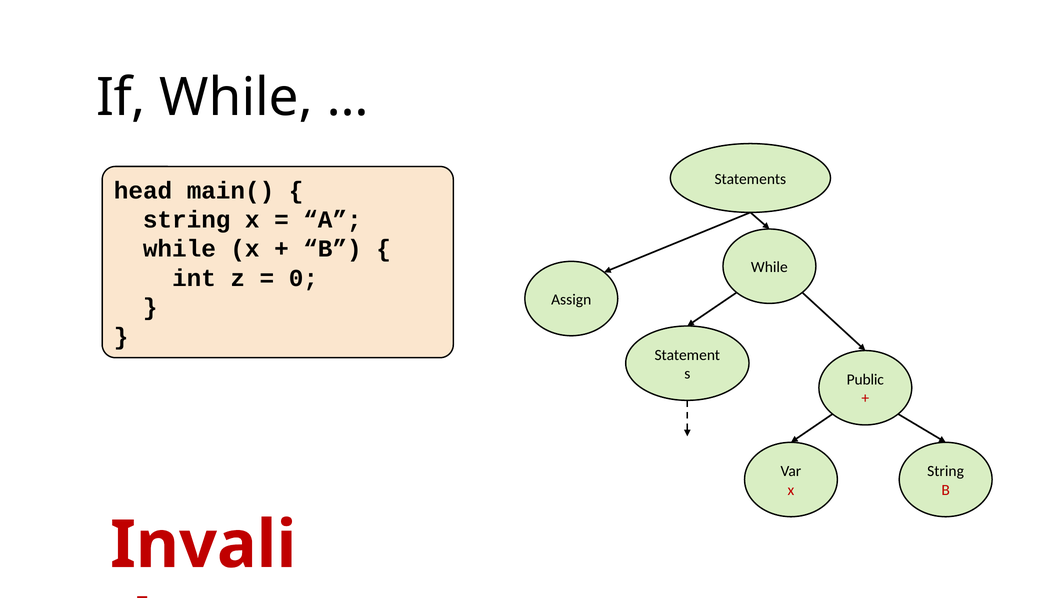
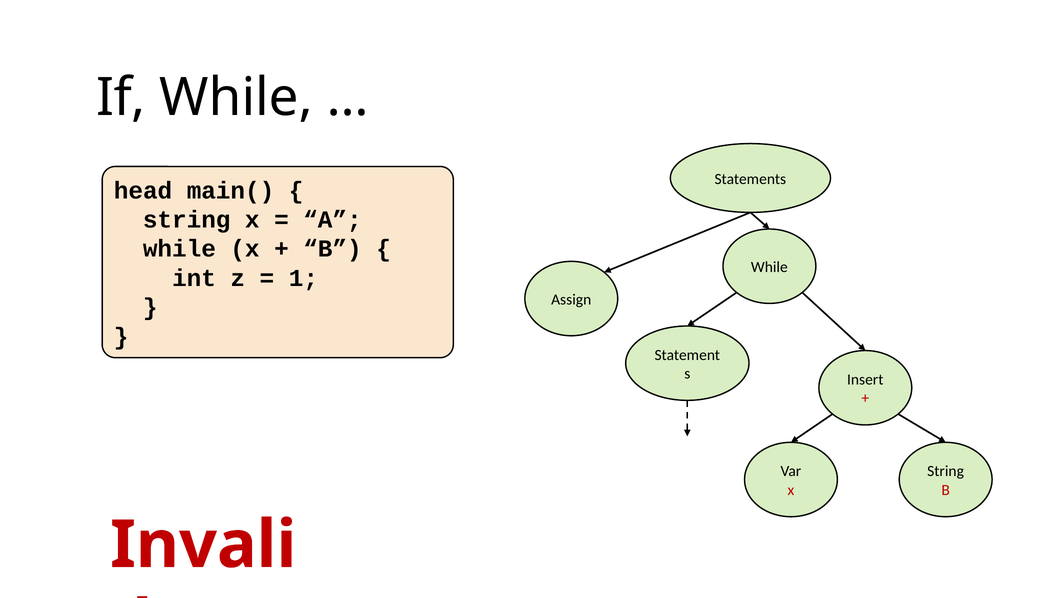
0: 0 -> 1
Public: Public -> Insert
